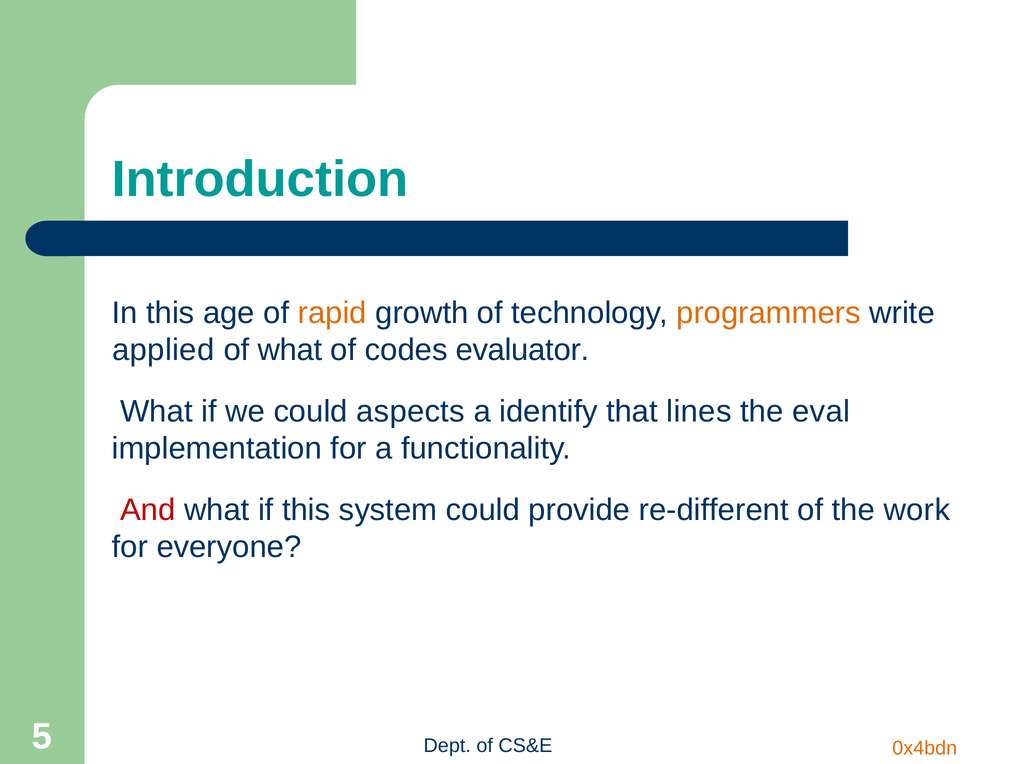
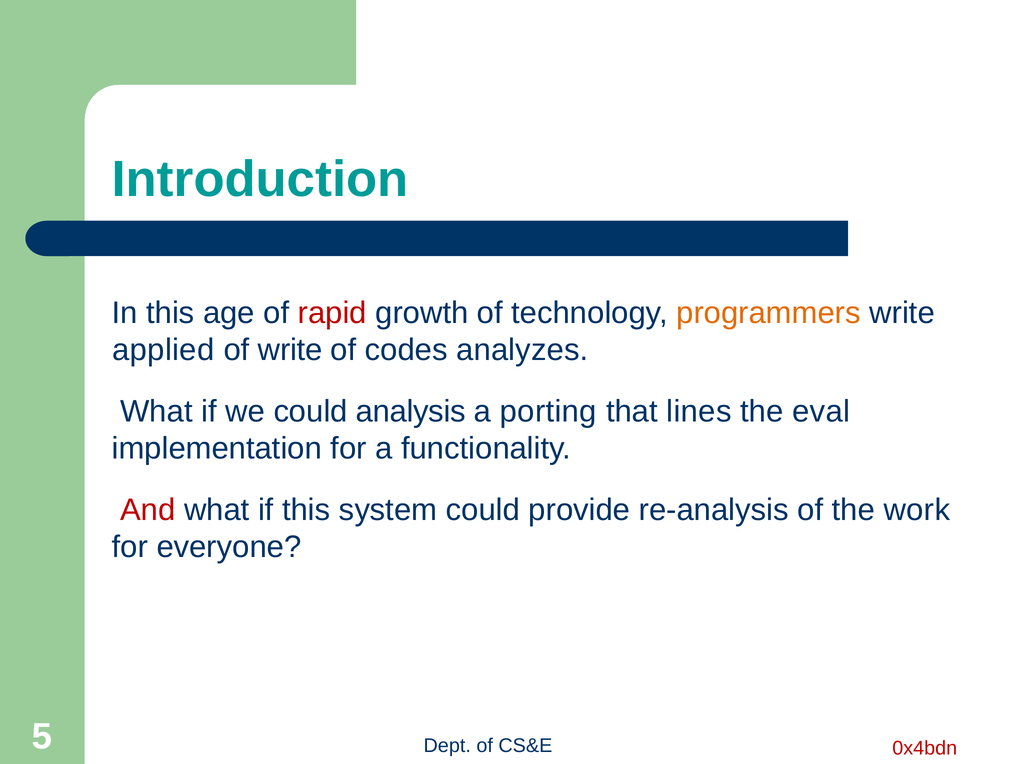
rapid colour: orange -> red
of what: what -> write
evaluator: evaluator -> analyzes
aspects: aspects -> analysis
identify: identify -> porting
re-different: re-different -> re-analysis
0x4bdn colour: orange -> red
